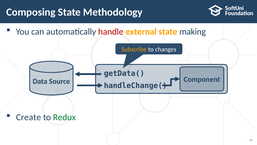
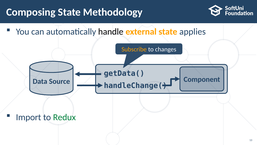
handle colour: red -> black
making: making -> applies
Create: Create -> Import
